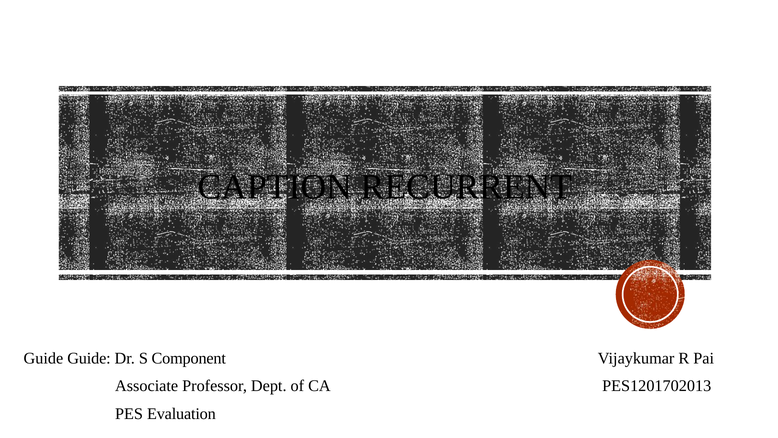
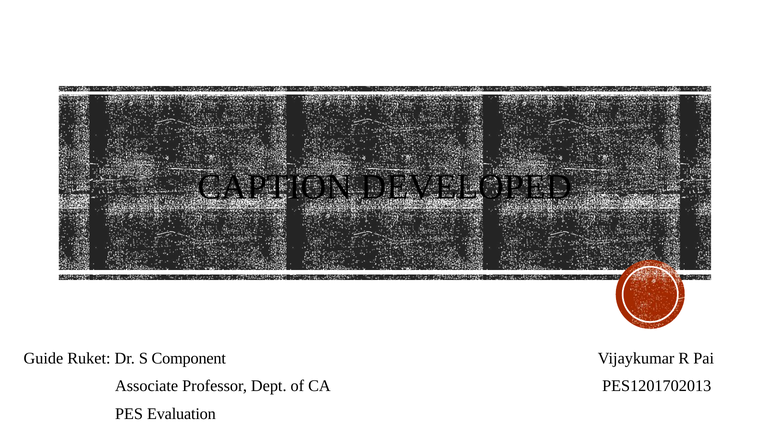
RECURRENT: RECURRENT -> DEVELOPED
Guide Guide: Guide -> Ruket
